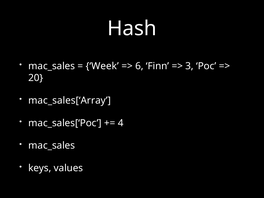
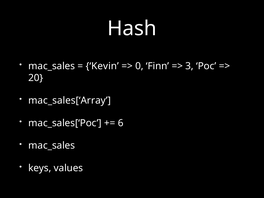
Week: Week -> Kevin
6: 6 -> 0
4: 4 -> 6
